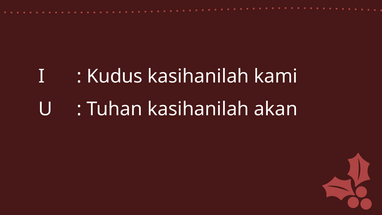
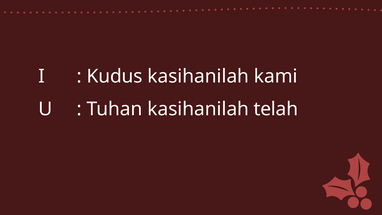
akan: akan -> telah
